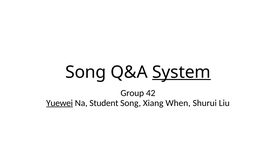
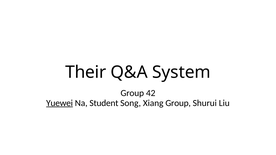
Song at (86, 72): Song -> Their
System underline: present -> none
Xiang When: When -> Group
